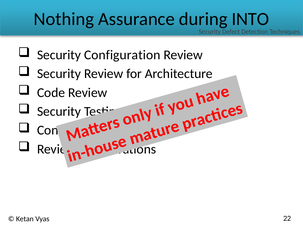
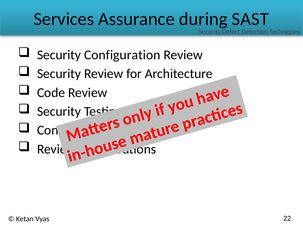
Nothing: Nothing -> Services
INTO: INTO -> SAST
